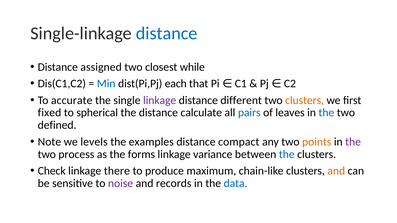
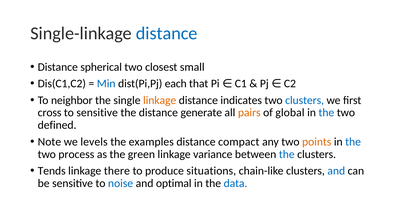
assigned: assigned -> spherical
while: while -> small
accurate: accurate -> neighbor
linkage at (160, 100) colour: purple -> orange
different: different -> indicates
clusters at (305, 100) colour: orange -> blue
fixed: fixed -> cross
to spherical: spherical -> sensitive
calculate: calculate -> generate
pairs colour: blue -> orange
leaves: leaves -> global
the at (353, 142) colour: purple -> blue
forms: forms -> green
Check: Check -> Tends
maximum: maximum -> situations
and at (336, 171) colour: orange -> blue
noise colour: purple -> blue
records: records -> optimal
